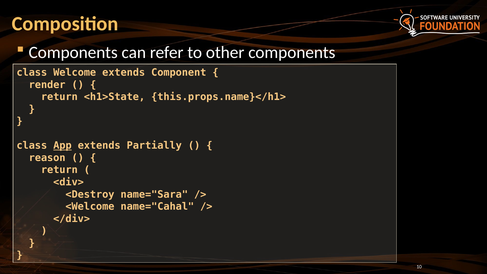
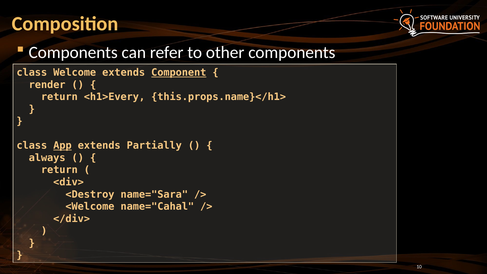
Component underline: none -> present
<h1>State: <h1>State -> <h1>Every
reason: reason -> always
